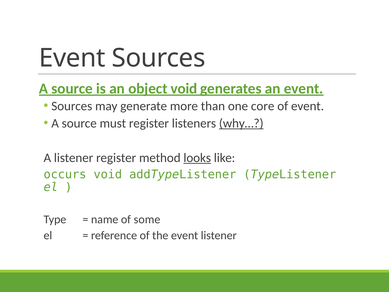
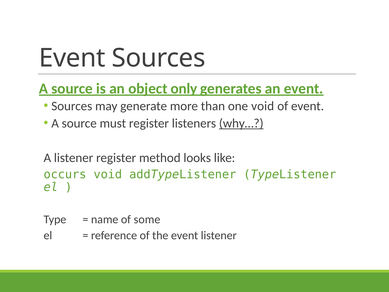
object void: void -> only
one core: core -> void
looks underline: present -> none
